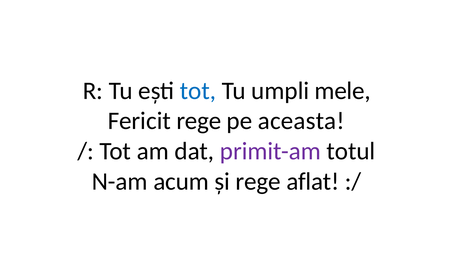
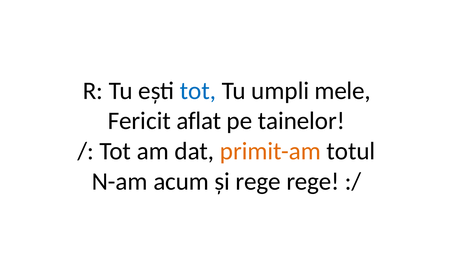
Fericit rege: rege -> aflat
aceasta: aceasta -> tainelor
primit-am colour: purple -> orange
rege aflat: aflat -> rege
